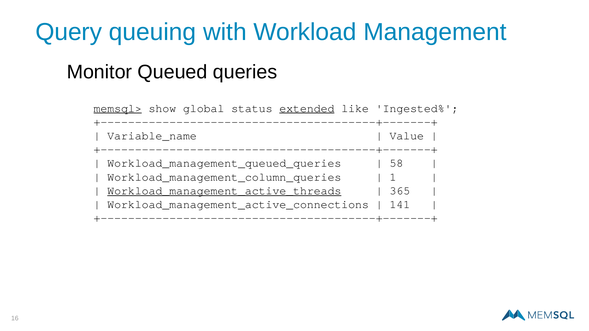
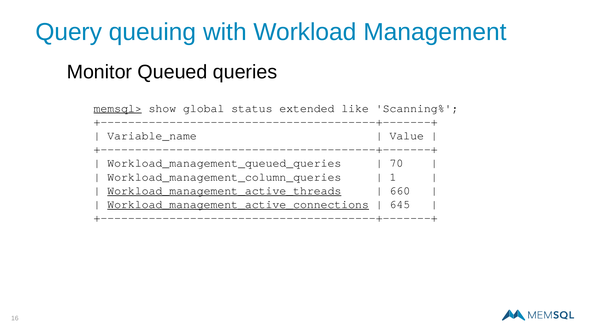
extended underline: present -> none
Ingested%: Ingested% -> Scanning%
58: 58 -> 70
365: 365 -> 660
Workload_management_active_connections underline: none -> present
141: 141 -> 645
